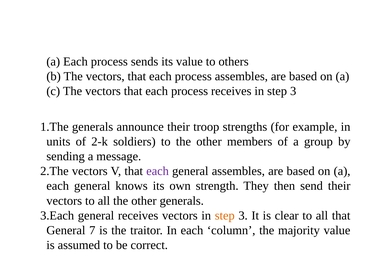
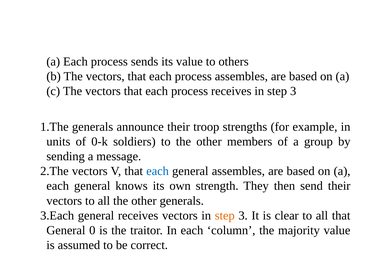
2-k: 2-k -> 0-k
each at (158, 171) colour: purple -> blue
7: 7 -> 0
